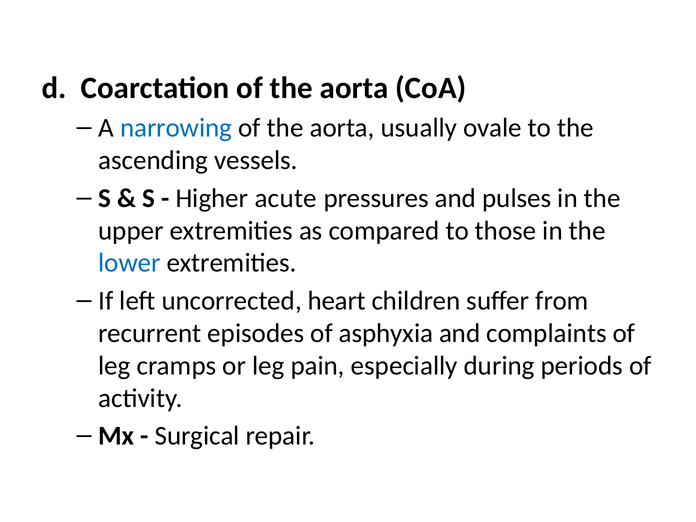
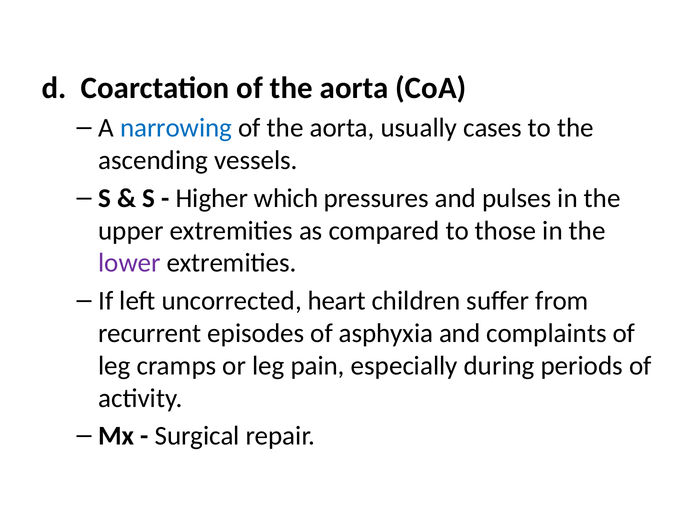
ovale: ovale -> cases
acute: acute -> which
lower colour: blue -> purple
